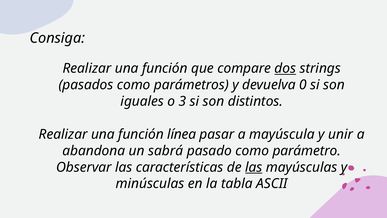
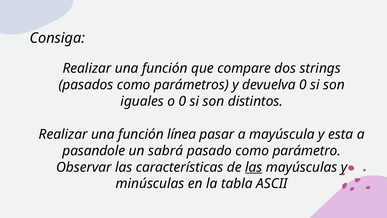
dos underline: present -> none
o 3: 3 -> 0
unir: unir -> esta
abandona: abandona -> pasandole
